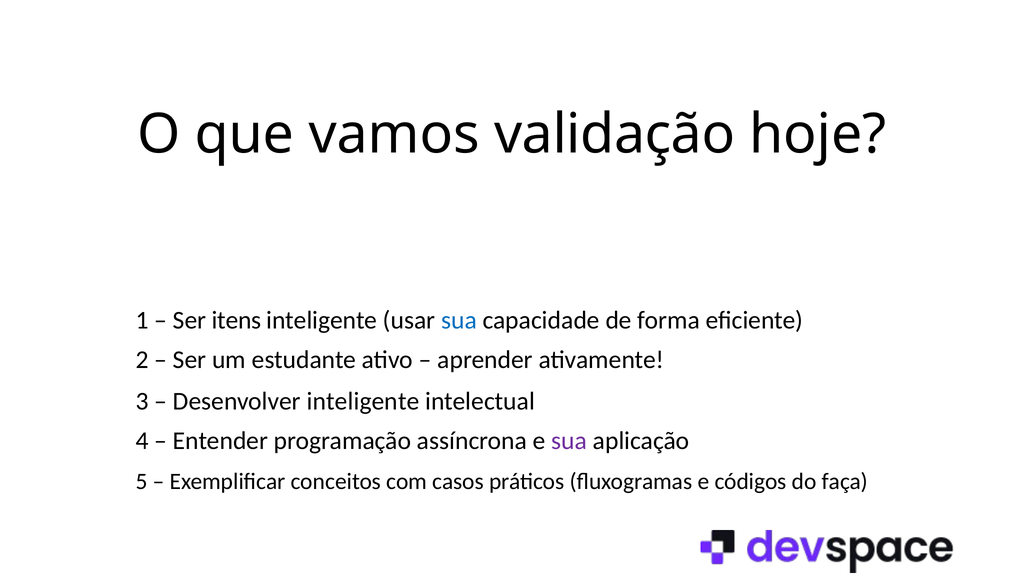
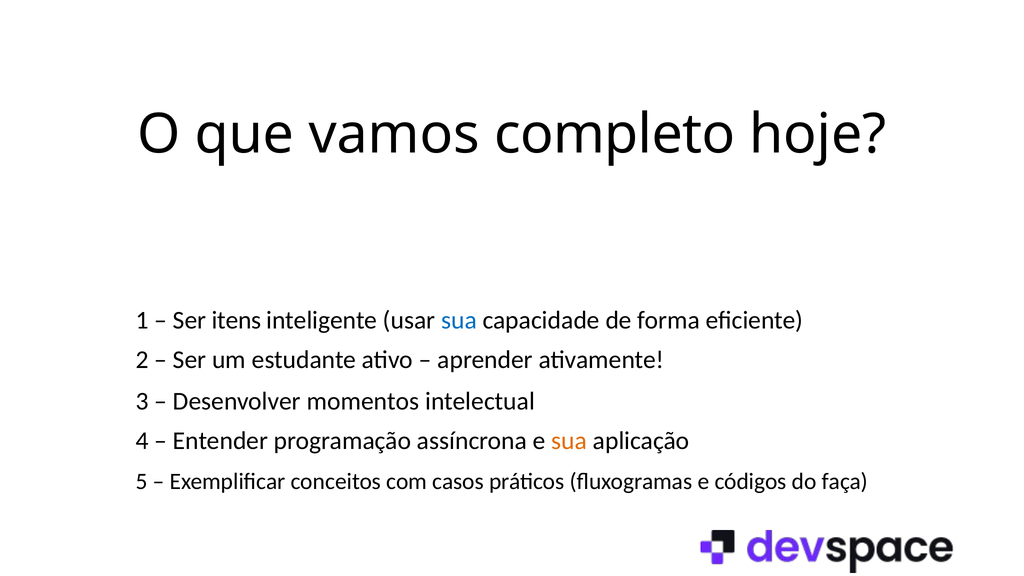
validação: validação -> completo
Desenvolver inteligente: inteligente -> momentos
sua at (569, 441) colour: purple -> orange
